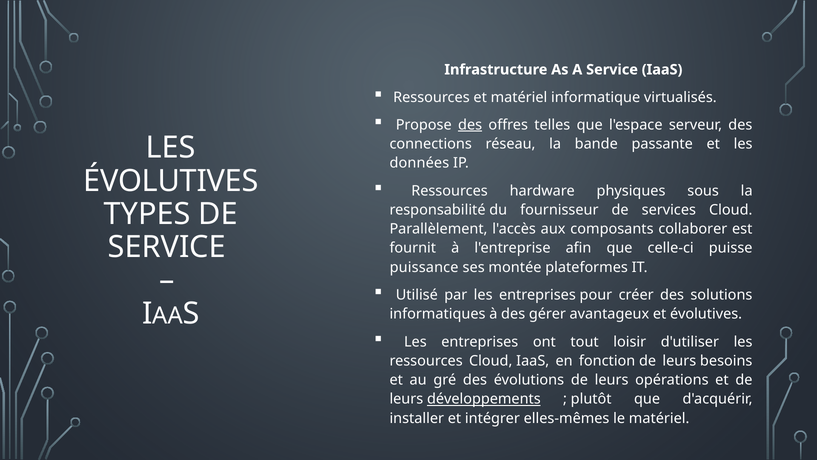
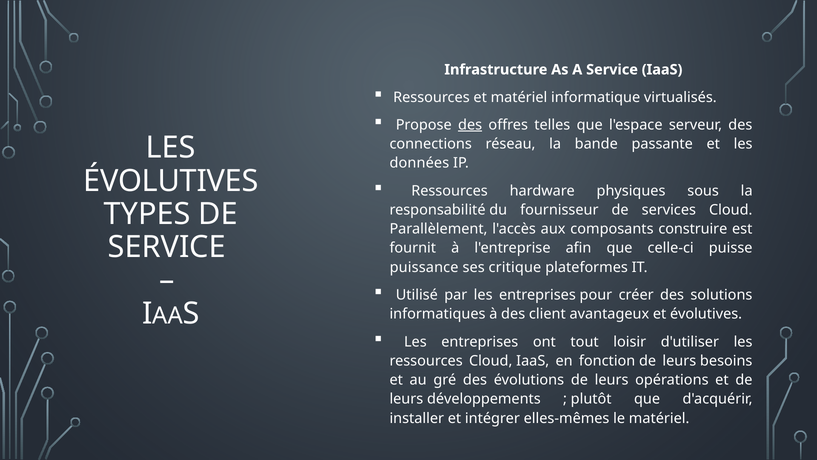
collaborer: collaborer -> construire
montée: montée -> critique
gérer: gérer -> client
développements underline: present -> none
